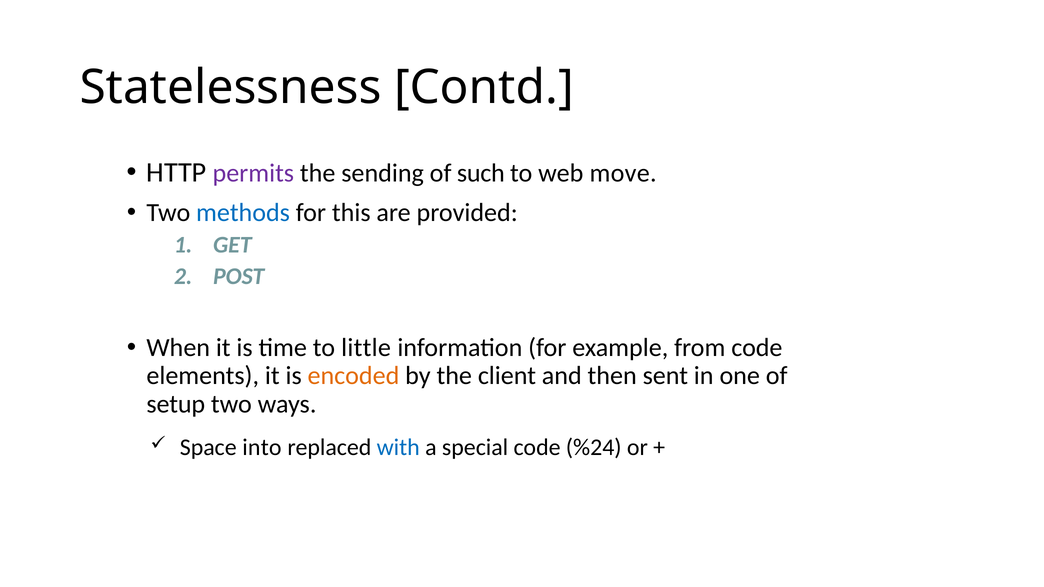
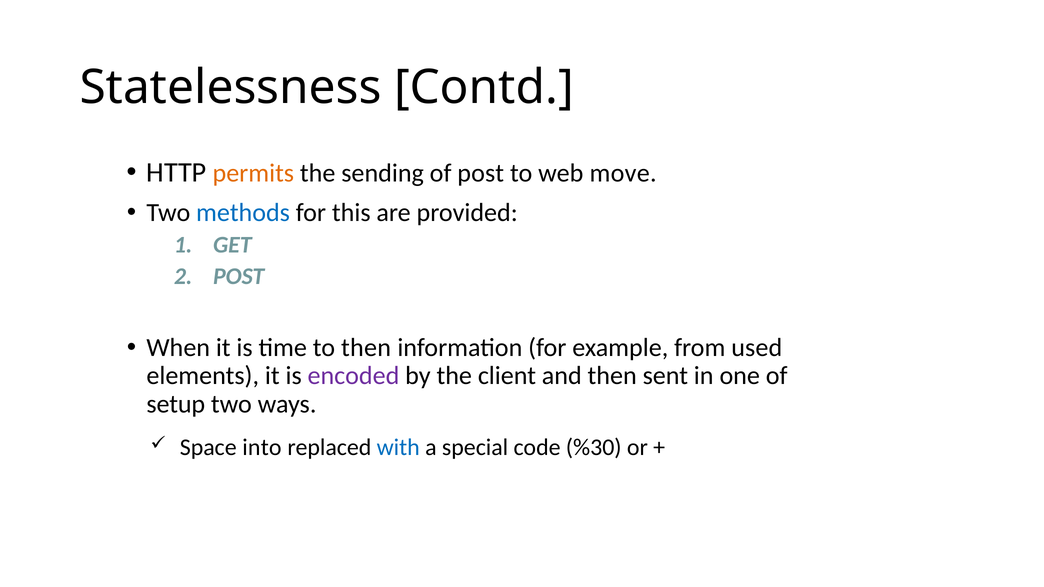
permits colour: purple -> orange
of such: such -> post
to little: little -> then
from code: code -> used
encoded colour: orange -> purple
%24: %24 -> %30
